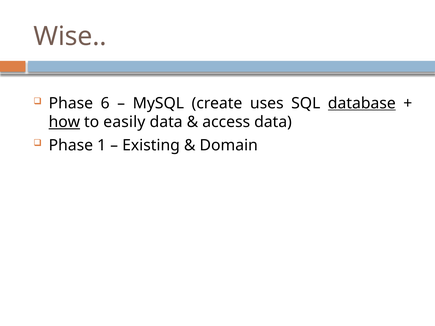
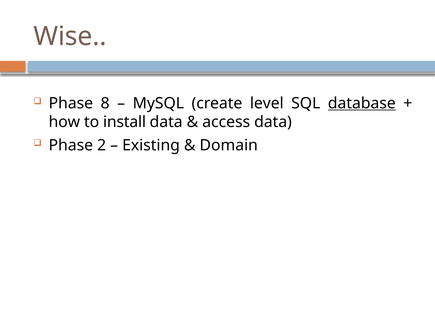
6: 6 -> 8
uses: uses -> level
how underline: present -> none
easily: easily -> install
1: 1 -> 2
